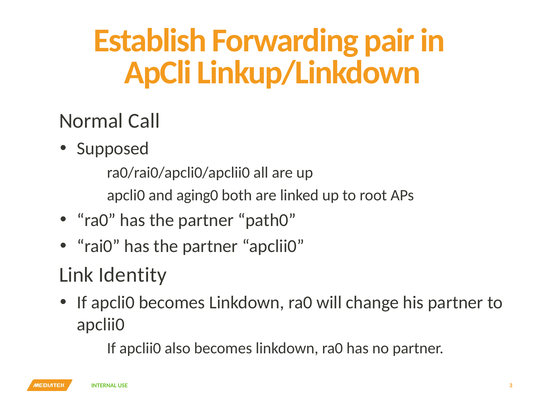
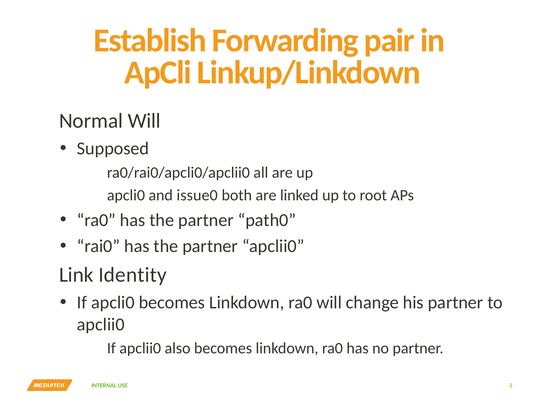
Call at (144, 121): Call -> Will
aging0: aging0 -> issue0
